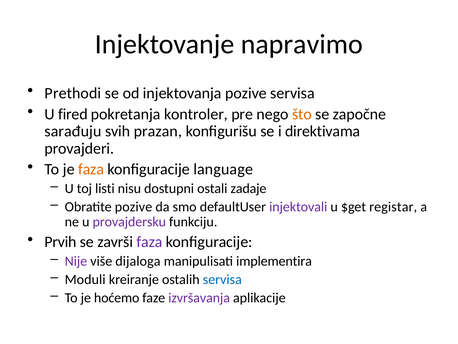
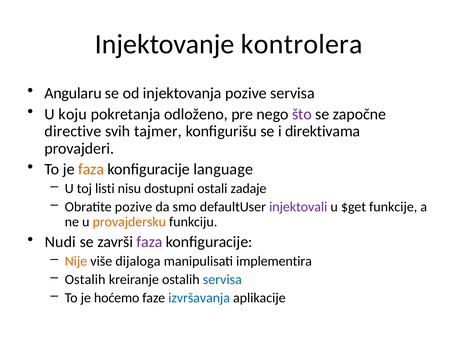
napravimo: napravimo -> kontrolera
Prethodi: Prethodi -> Angularu
fired: fired -> koju
kontroler: kontroler -> odloženo
što colour: orange -> purple
sarađuju: sarađuju -> directive
prazan: prazan -> tajmer
registar: registar -> funkcije
provajdersku colour: purple -> orange
Prvih: Prvih -> Nudi
Nije colour: purple -> orange
Moduli at (85, 279): Moduli -> Ostalih
izvršavanja colour: purple -> blue
